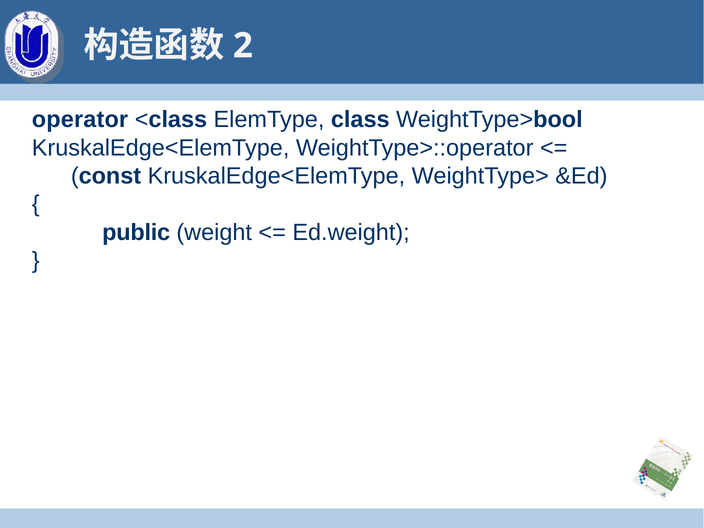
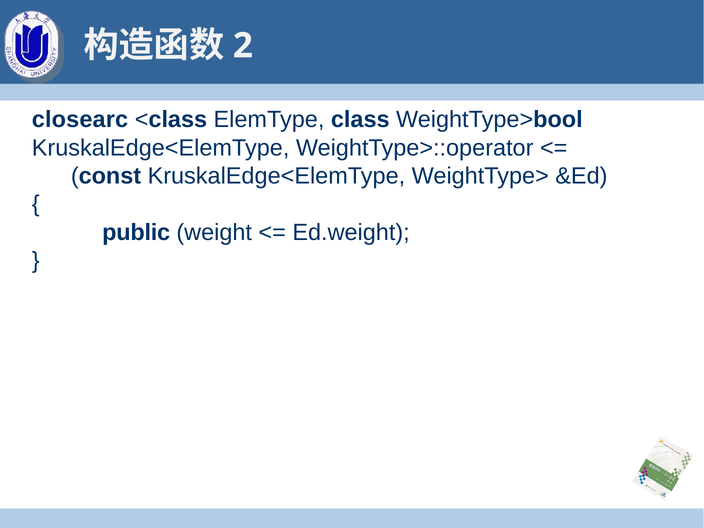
operator: operator -> closearc
